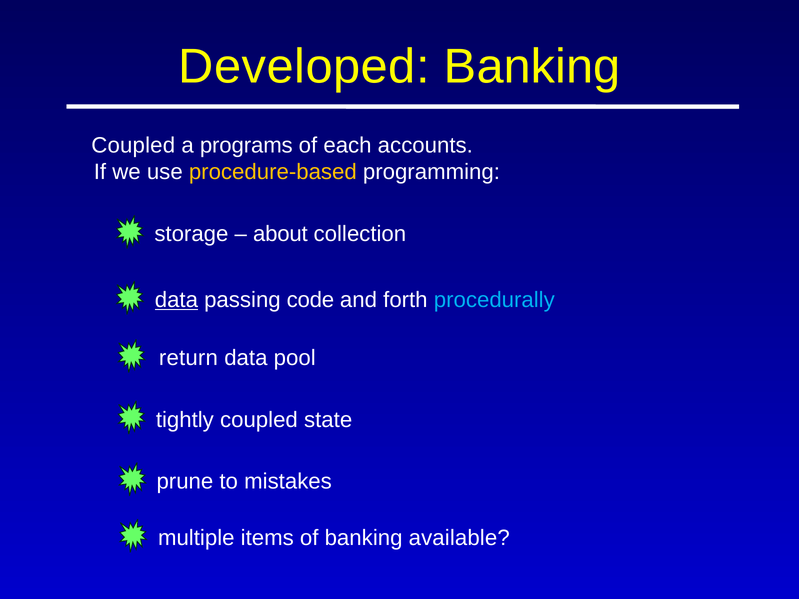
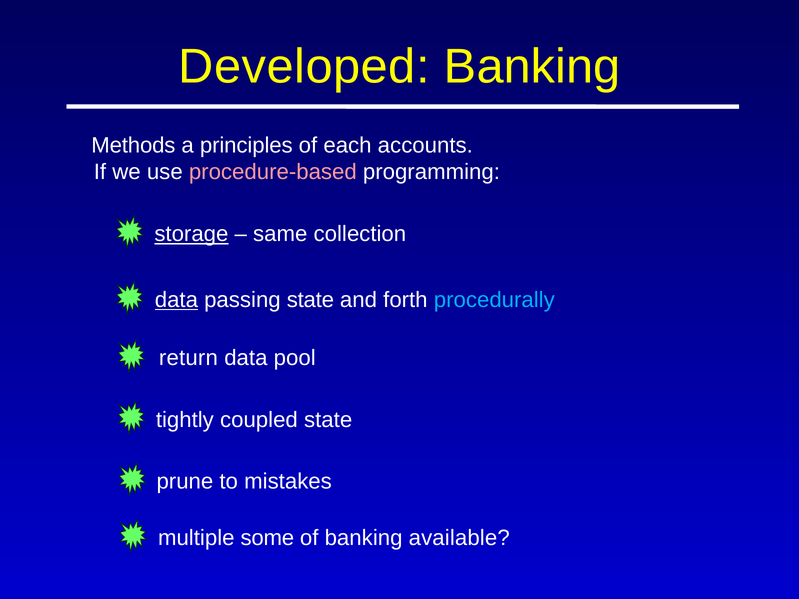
Coupled at (133, 145): Coupled -> Methods
programs: programs -> principles
procedure-based colour: yellow -> pink
storage underline: none -> present
about: about -> same
passing code: code -> state
items: items -> some
